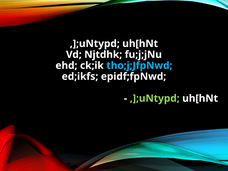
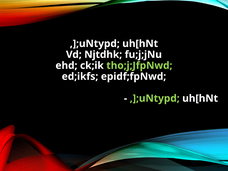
tho;j;JfpNwd colour: light blue -> light green
